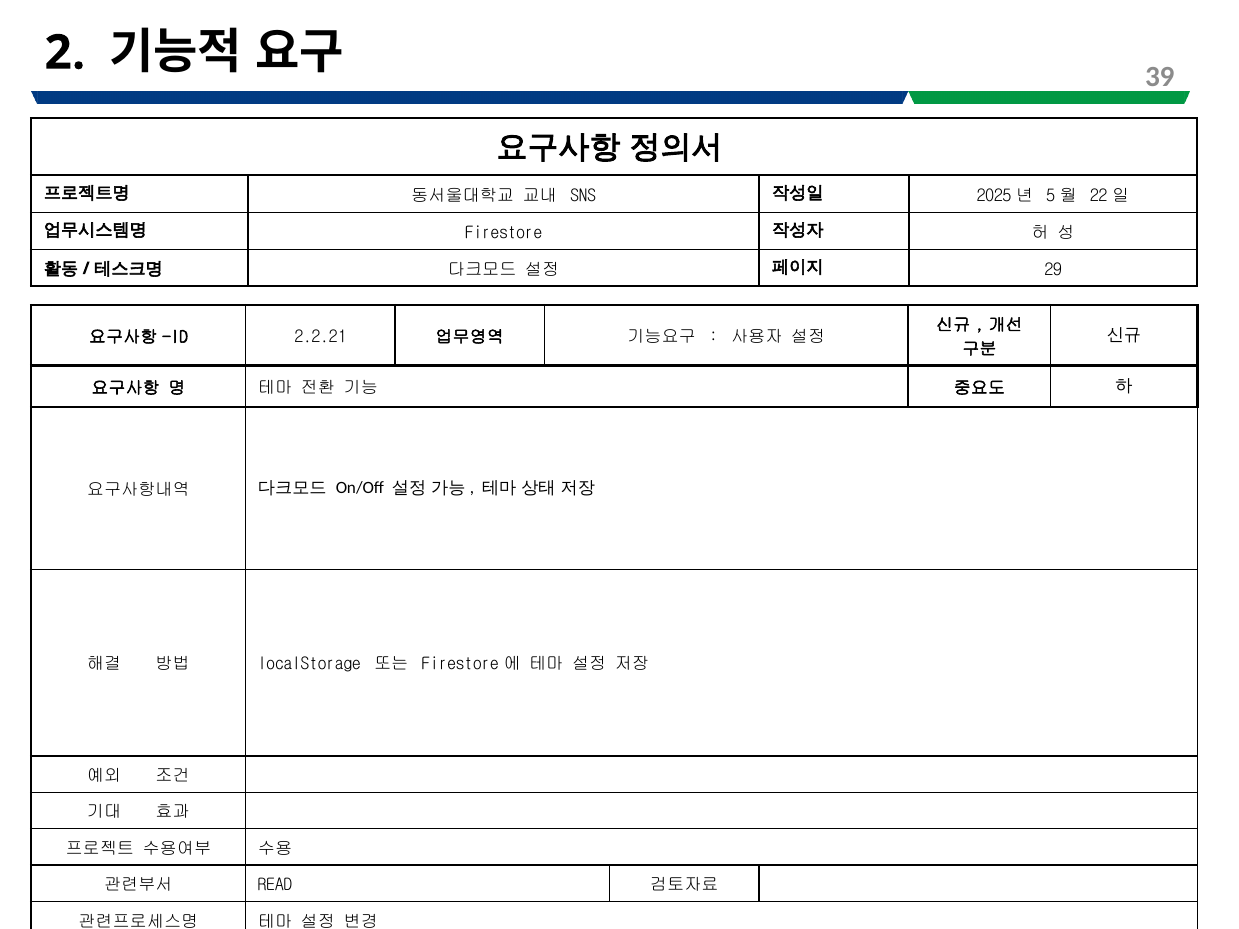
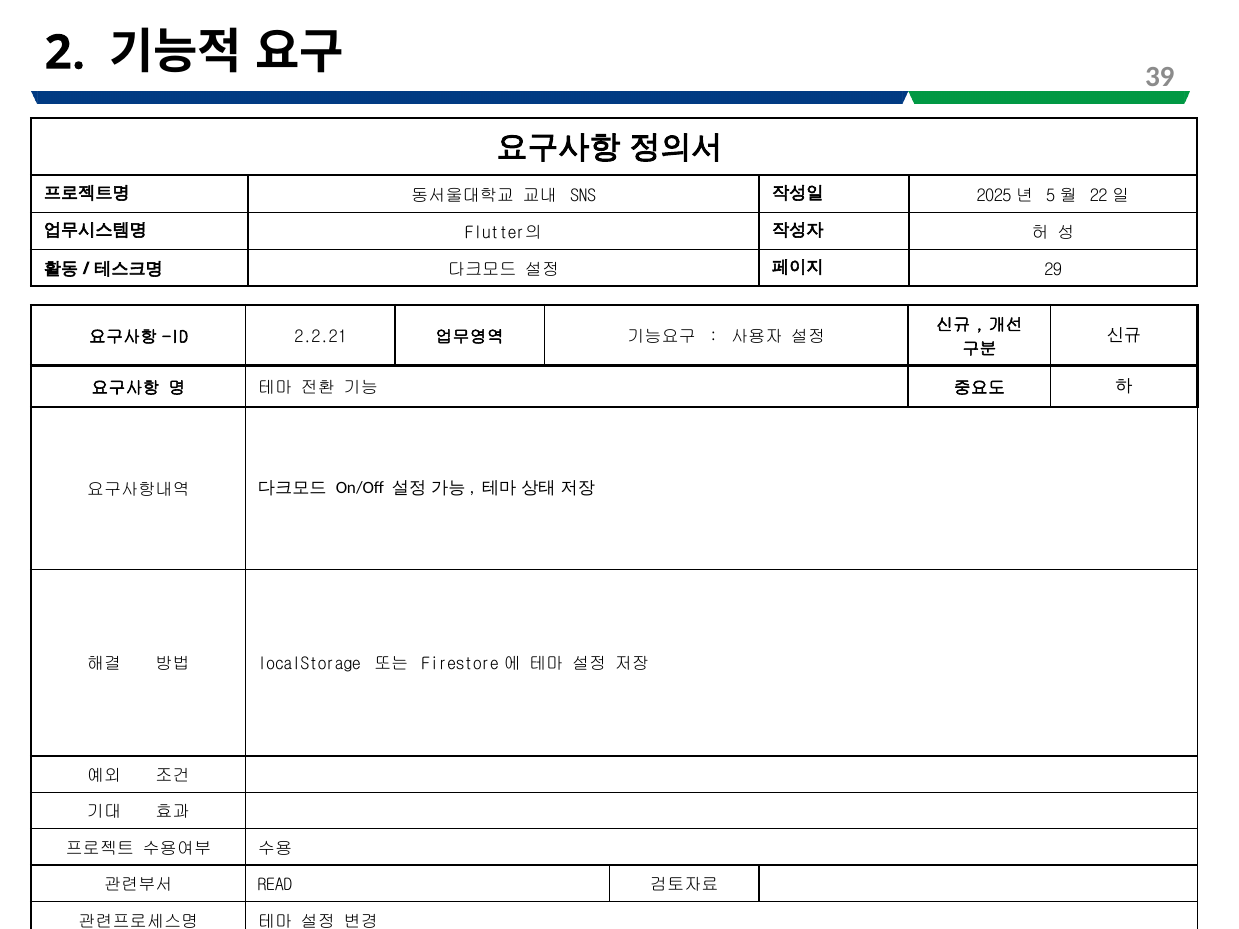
Firestore at (504, 232): Firestore -> Flutter의
